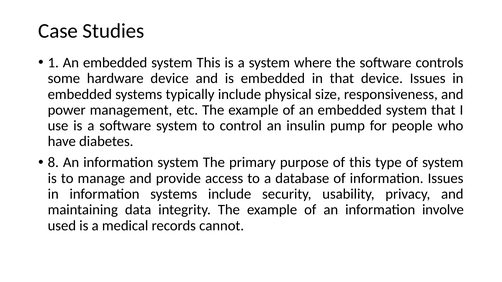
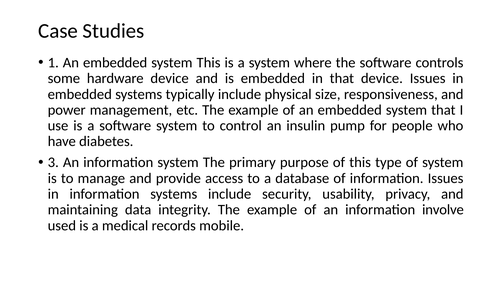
8: 8 -> 3
cannot: cannot -> mobile
